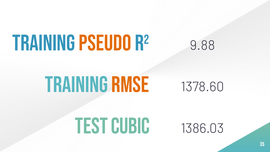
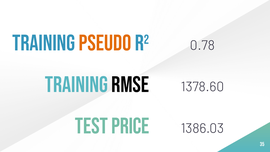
9.88: 9.88 -> 0.78
RMSE colour: orange -> black
CUBIC: CUBIC -> PRICE
